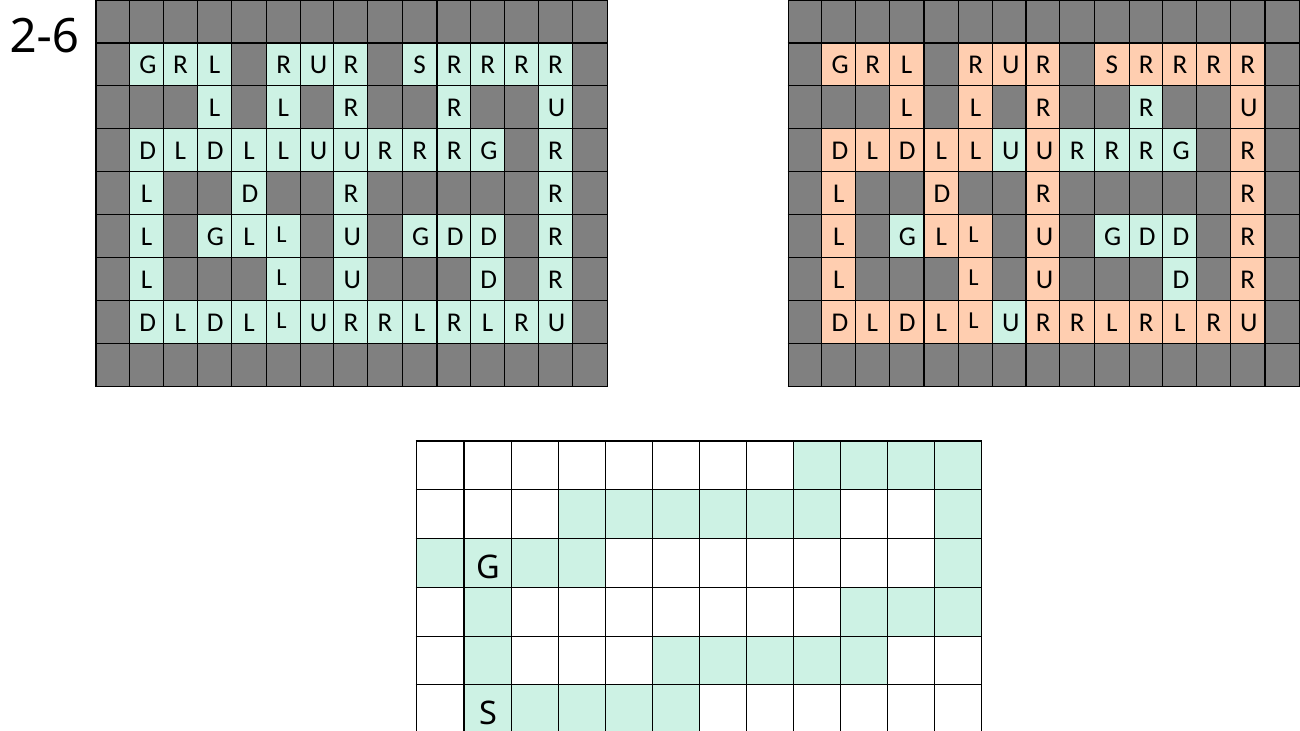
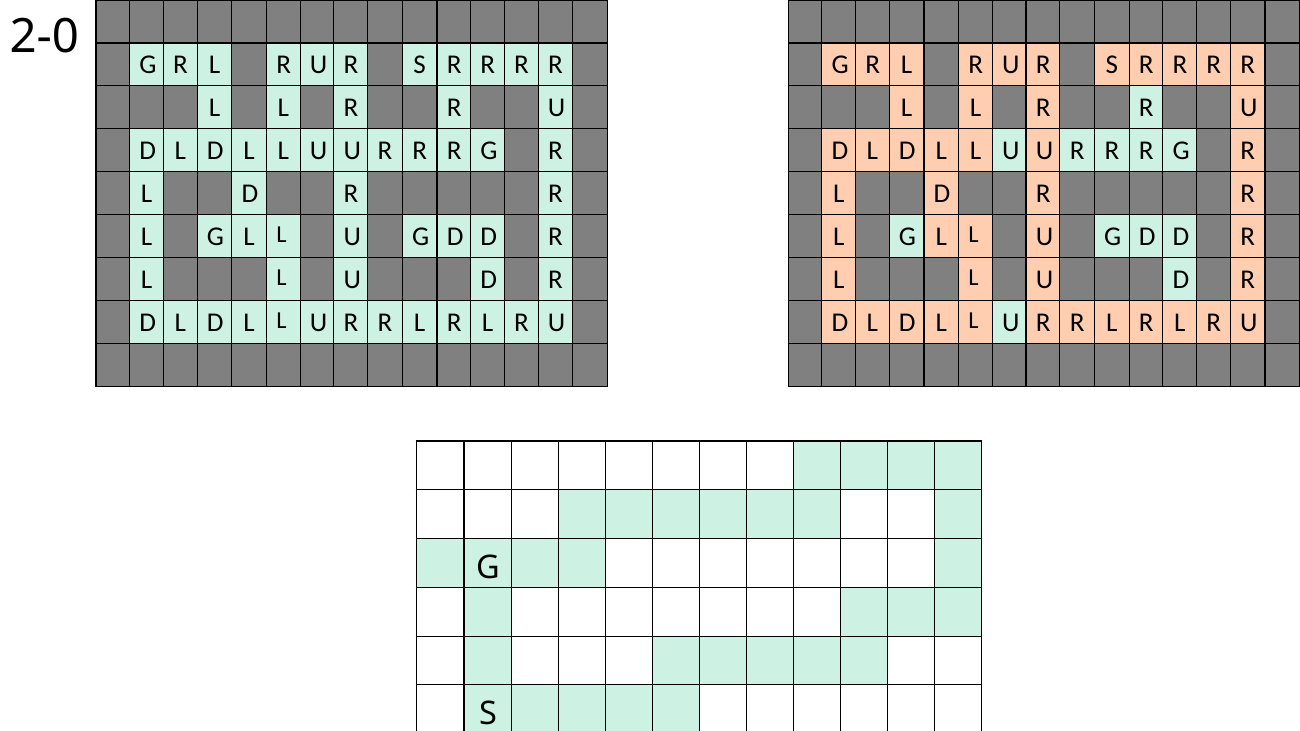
2-6: 2-6 -> 2-0
